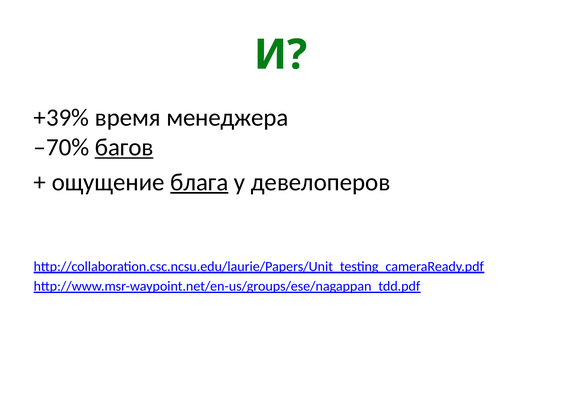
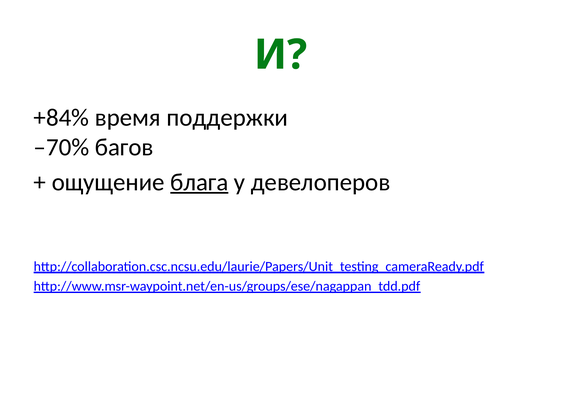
+39%: +39% -> +84%
менеджера: менеджера -> поддержки
багов underline: present -> none
